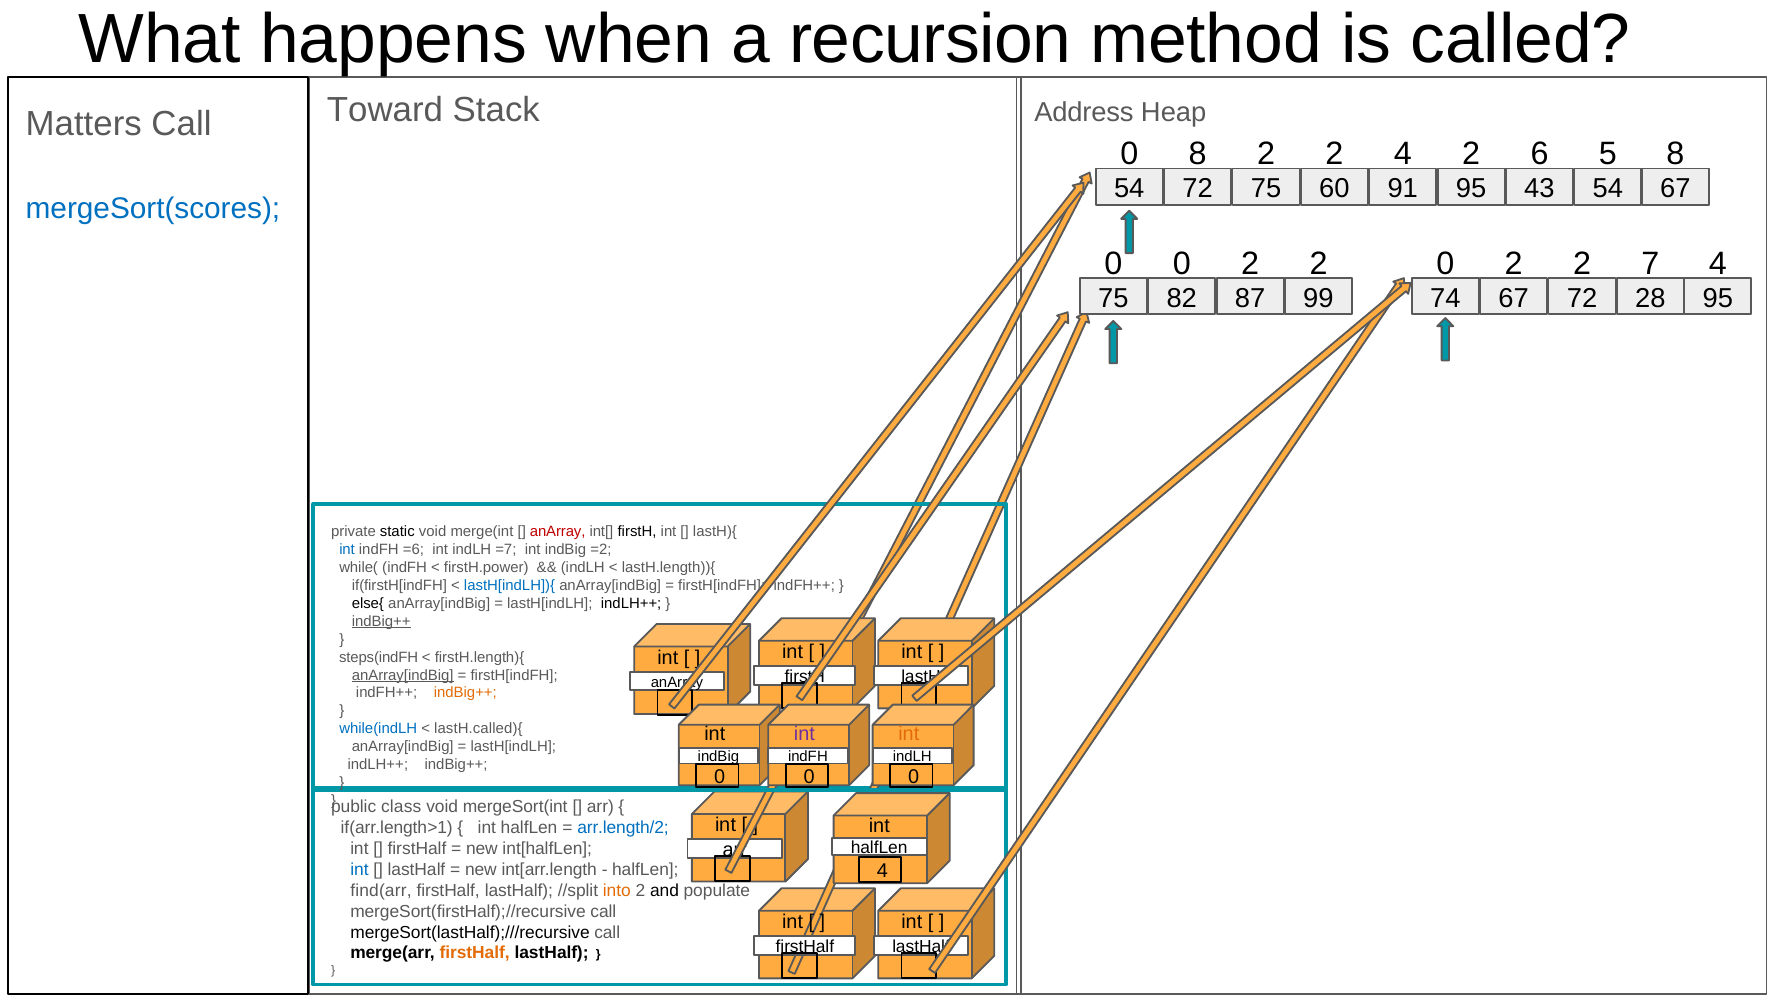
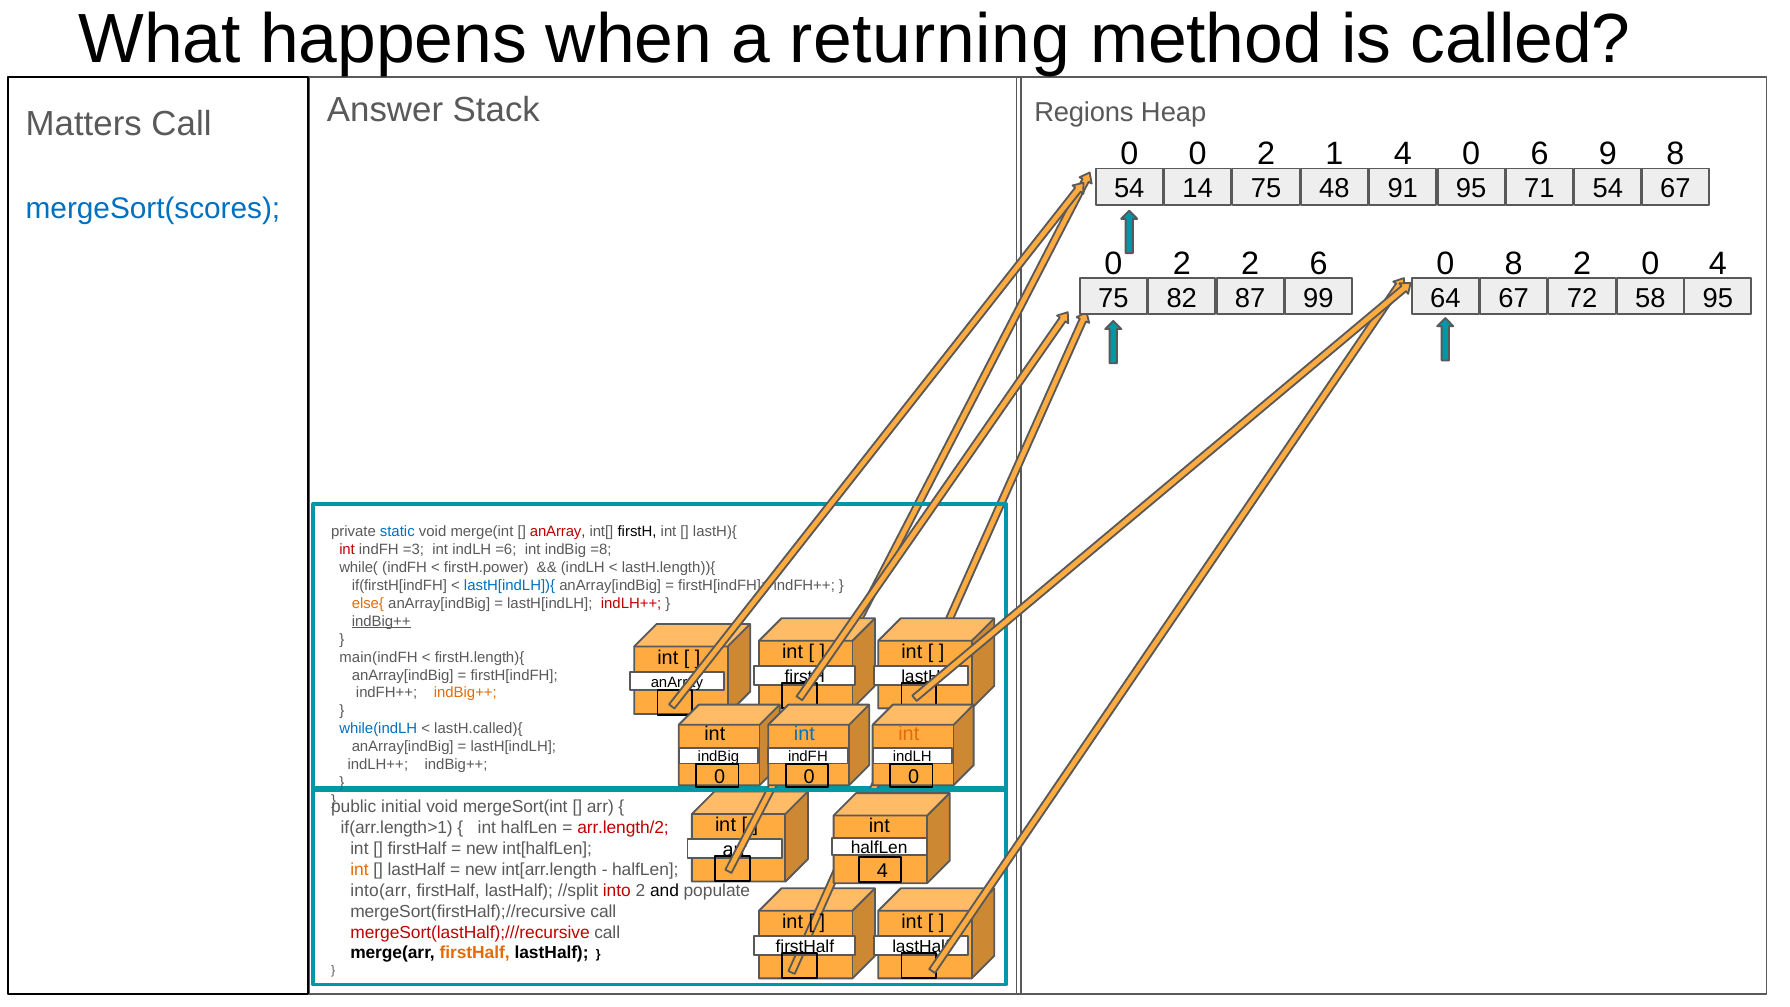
recursion: recursion -> returning
Toward: Toward -> Answer
Address: Address -> Regions
0 8: 8 -> 0
2 at (1334, 154): 2 -> 1
4 2: 2 -> 0
5: 5 -> 9
54 72: 72 -> 14
60: 60 -> 48
43: 43 -> 71
0 at (1182, 264): 0 -> 2
2 at (1319, 264): 2 -> 6
2 at (1514, 264): 2 -> 8
2 7: 7 -> 0
74: 74 -> 64
28: 28 -> 58
static colour: black -> blue
int at (347, 550) colour: blue -> red
=6: =6 -> =3
=7: =7 -> =6
=2: =2 -> =8
else{ colour: black -> orange
indLH++ at (631, 603) colour: black -> red
steps(indFH: steps(indFH -> main(indFH
anArray[indBig at (403, 675) underline: present -> none
int at (804, 734) colour: purple -> blue
class: class -> initial
arr.length/2 colour: blue -> red
int at (359, 870) colour: blue -> orange
find(arr: find(arr -> into(arr
into colour: orange -> red
mergeSort(lastHalf);///recursive colour: black -> red
